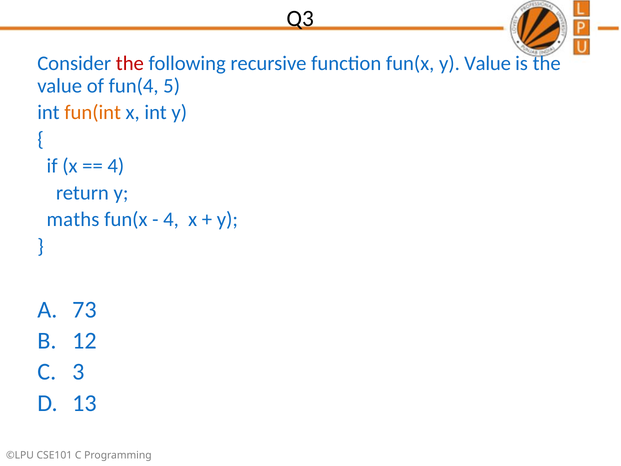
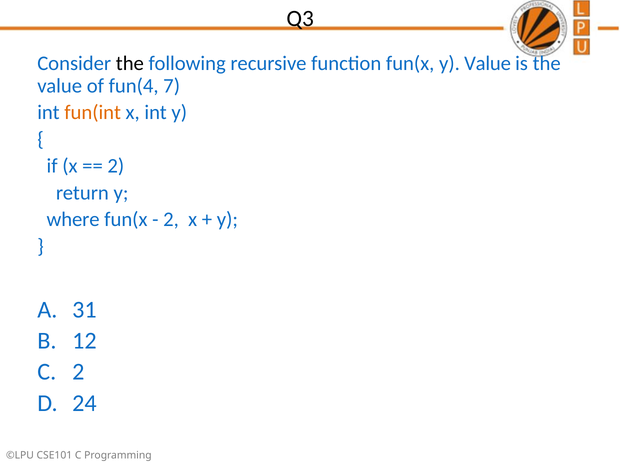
the at (130, 64) colour: red -> black
5: 5 -> 7
4 at (116, 166): 4 -> 2
maths: maths -> where
4 at (171, 219): 4 -> 2
73: 73 -> 31
3 at (78, 372): 3 -> 2
13: 13 -> 24
